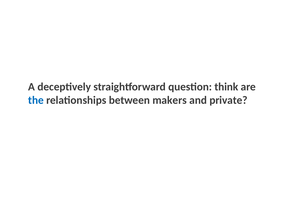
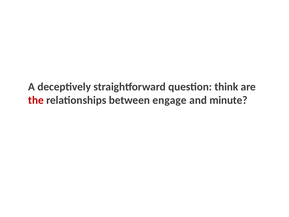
the colour: blue -> red
makers: makers -> engage
private: private -> minute
